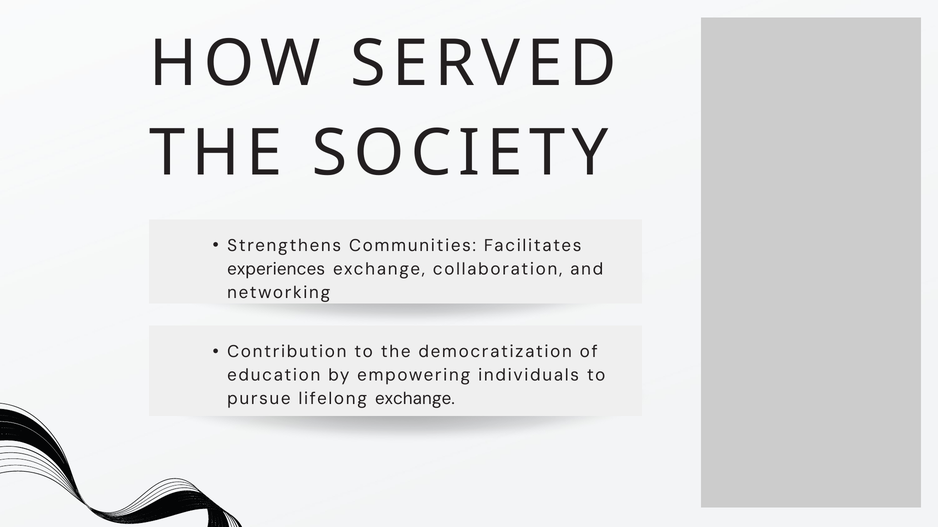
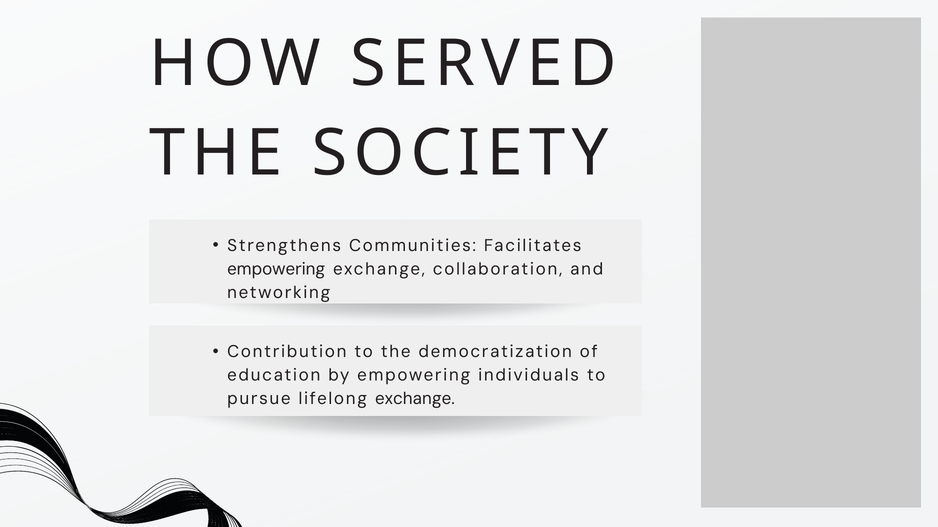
experiences at (276, 270): experiences -> empowering
